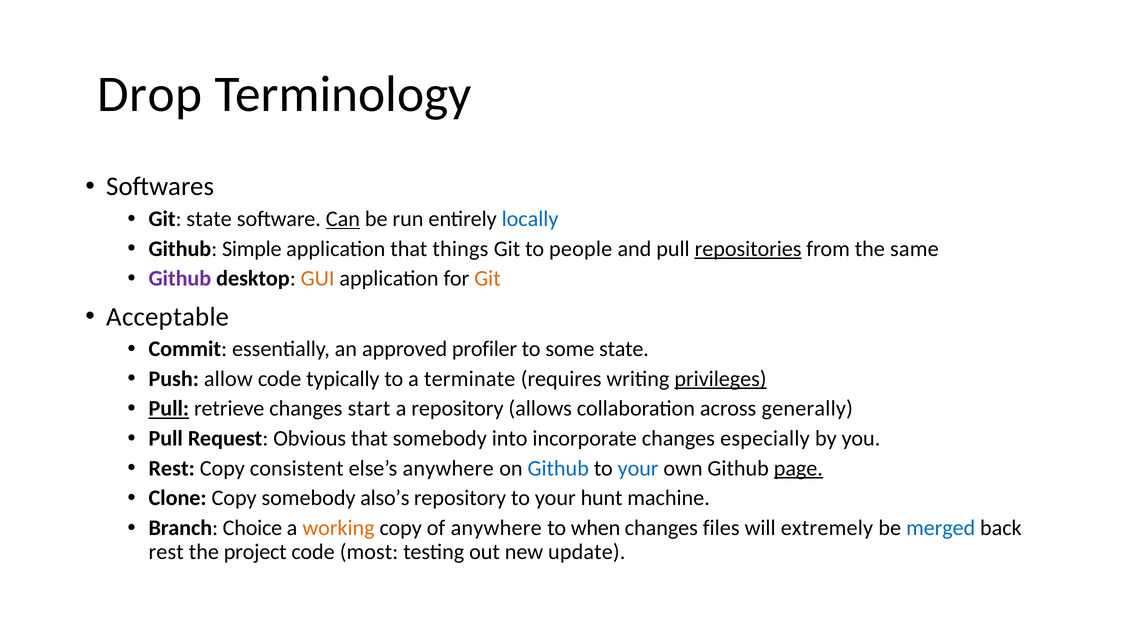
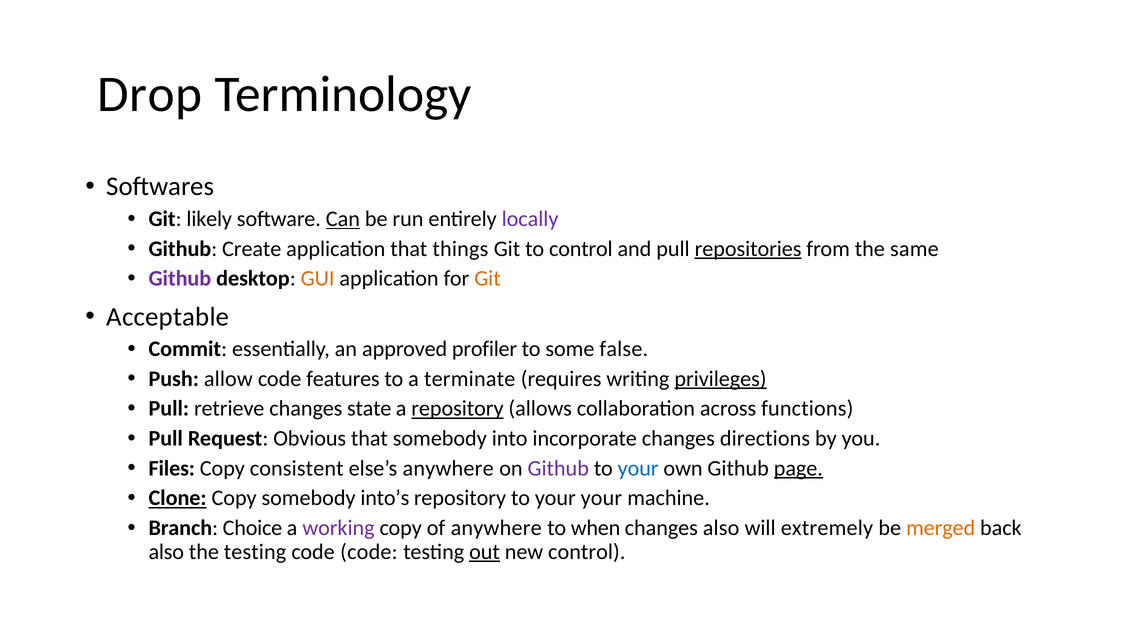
Git state: state -> likely
locally colour: blue -> purple
Simple: Simple -> Create
to people: people -> control
some state: state -> false
typically: typically -> features
Pull at (169, 408) underline: present -> none
start: start -> state
repository at (457, 408) underline: none -> present
generally: generally -> functions
especially: especially -> directions
Rest at (172, 468): Rest -> Files
Github at (558, 468) colour: blue -> purple
Clone underline: none -> present
also’s: also’s -> into’s
your hunt: hunt -> your
working colour: orange -> purple
changes files: files -> also
merged colour: blue -> orange
rest at (166, 551): rest -> also
the project: project -> testing
code most: most -> code
out underline: none -> present
new update: update -> control
